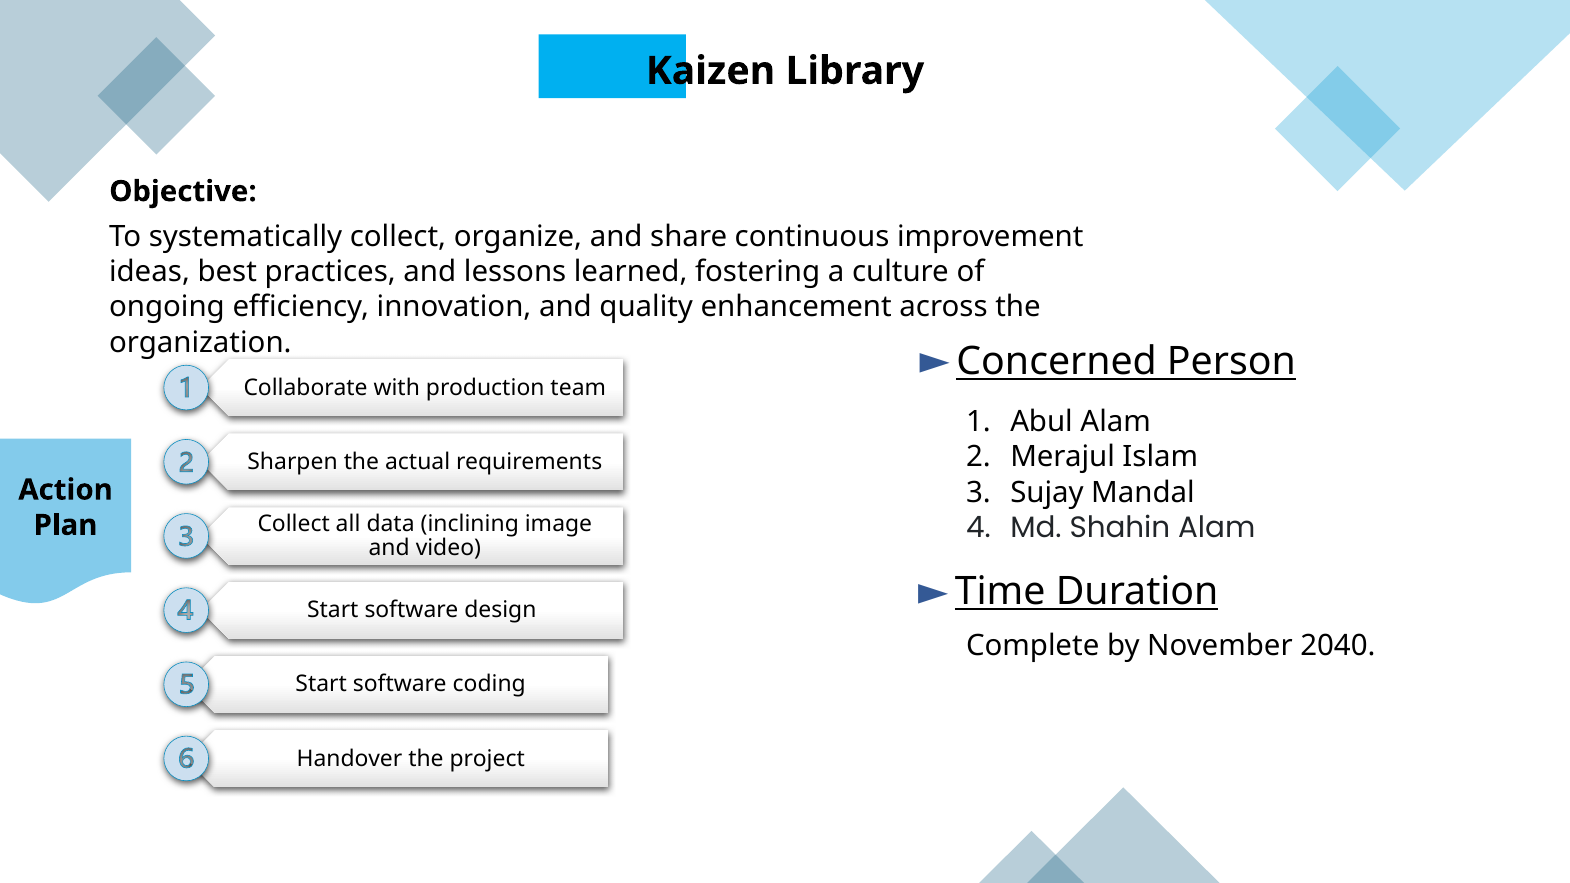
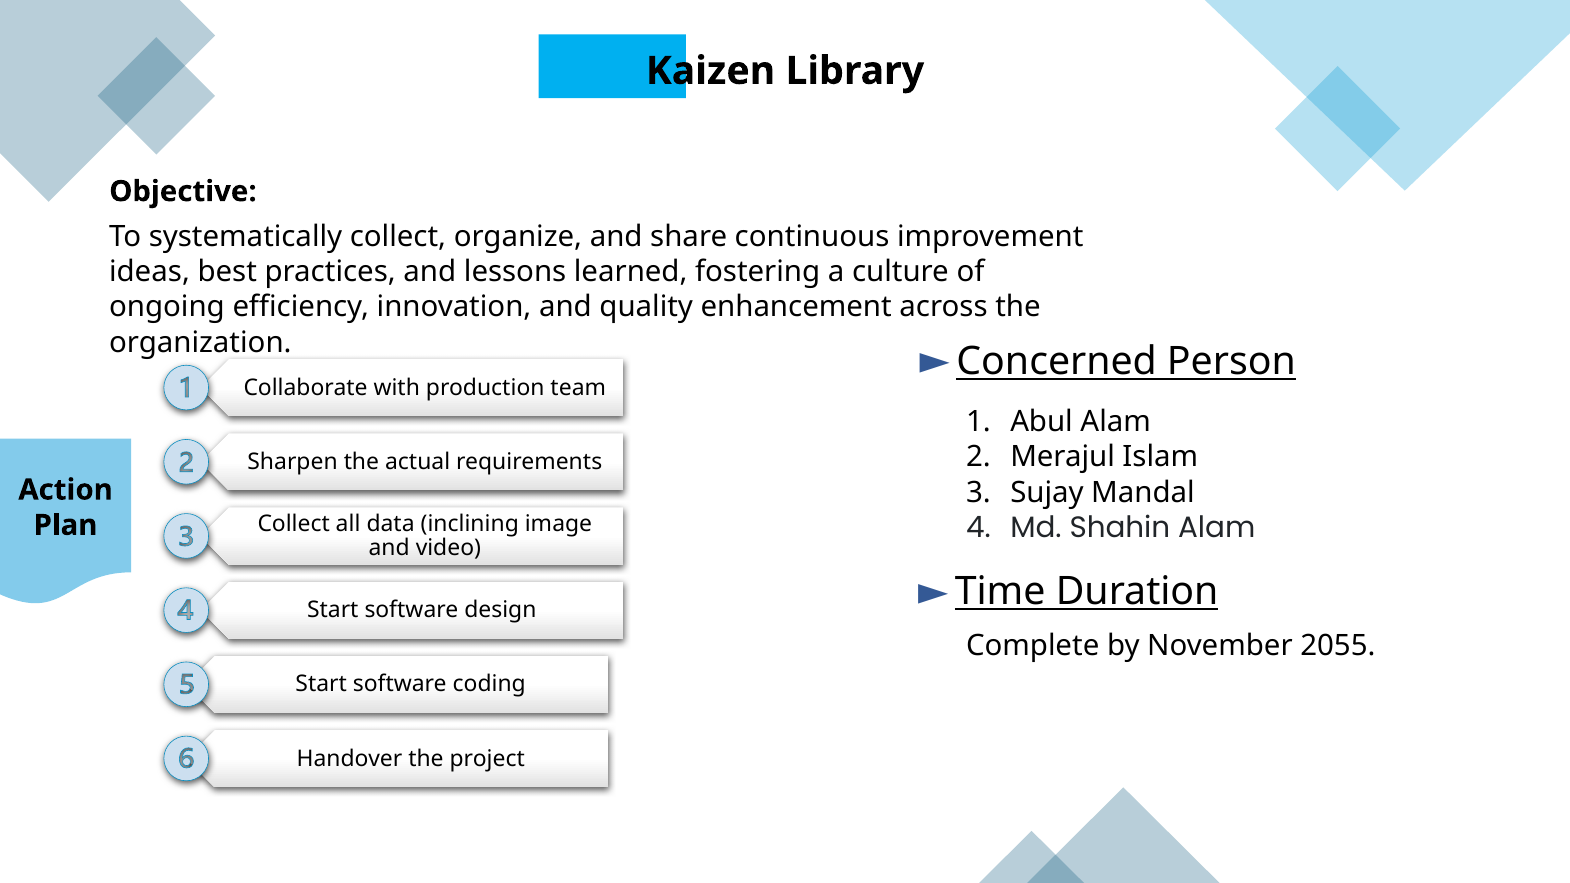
2040: 2040 -> 2055
